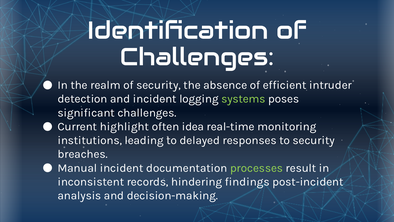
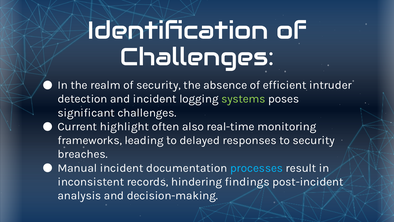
idea: idea -> also
institutions: institutions -> frameworks
processes colour: light green -> light blue
